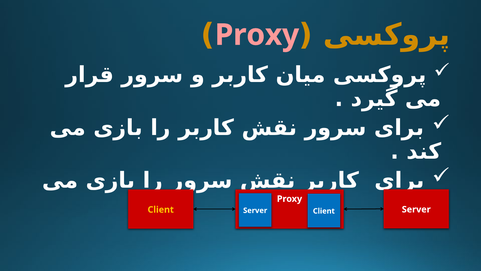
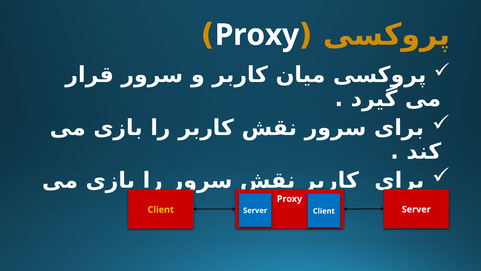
Proxy at (257, 35) colour: pink -> white
